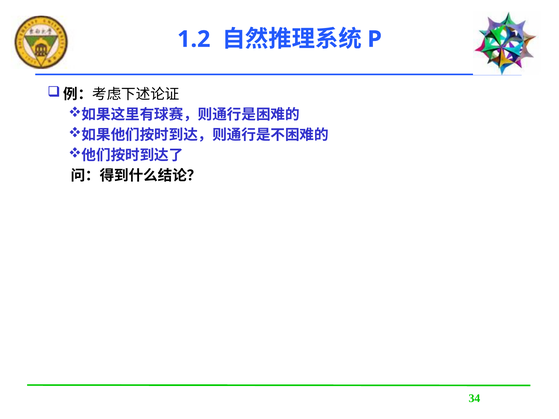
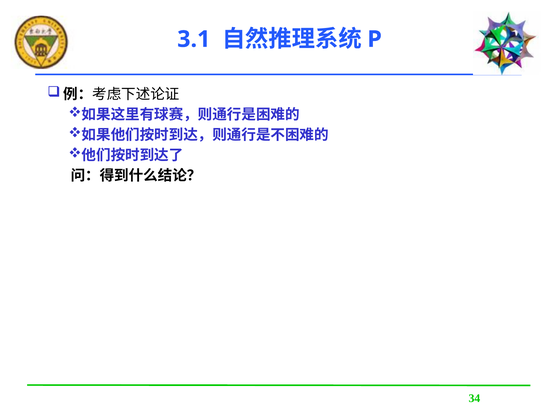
1.2: 1.2 -> 3.1
